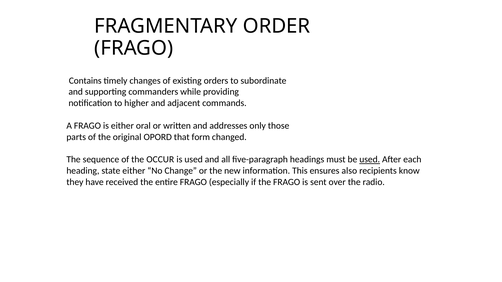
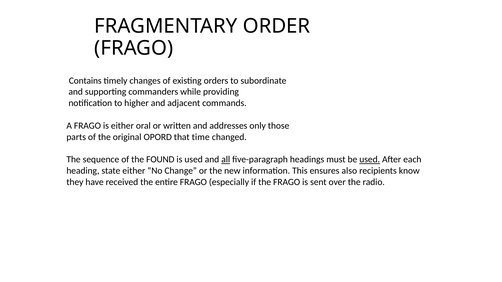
form: form -> time
OCCUR: OCCUR -> FOUND
all underline: none -> present
